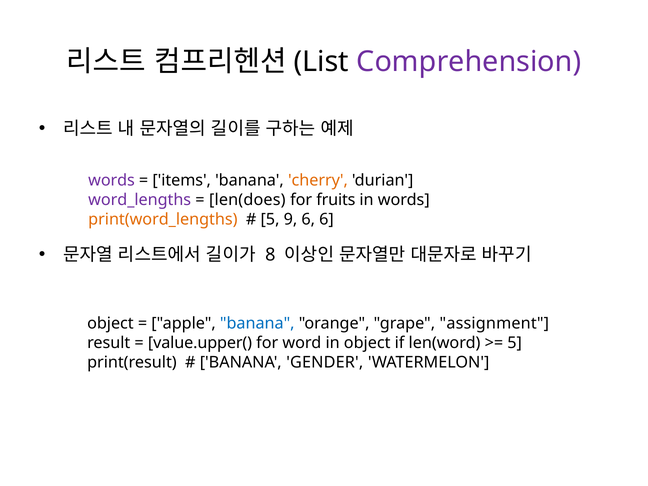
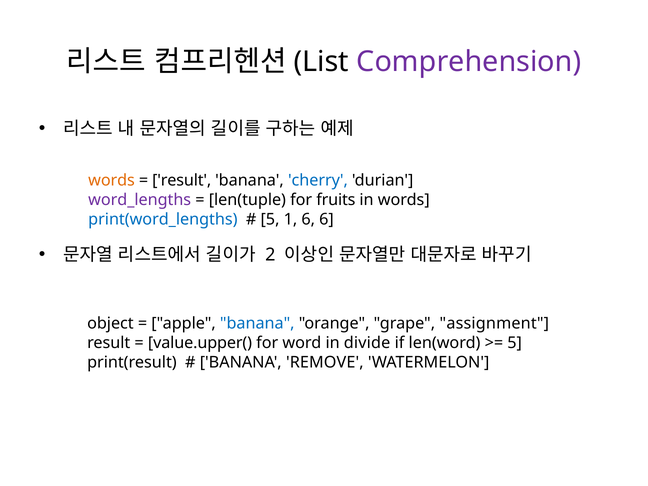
words at (112, 180) colour: purple -> orange
items at (182, 180): items -> result
cherry colour: orange -> blue
len(does: len(does -> len(tuple
print(word_lengths colour: orange -> blue
9: 9 -> 1
8: 8 -> 2
in object: object -> divide
GENDER: GENDER -> REMOVE
